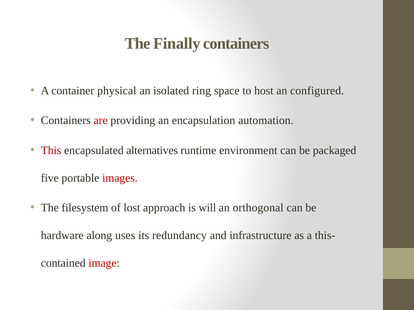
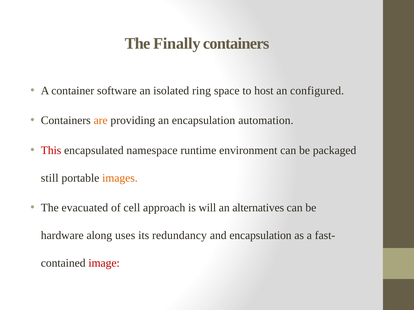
physical: physical -> software
are colour: red -> orange
alternatives: alternatives -> namespace
five: five -> still
images colour: red -> orange
filesystem: filesystem -> evacuated
lost: lost -> cell
orthogonal: orthogonal -> alternatives
and infrastructure: infrastructure -> encapsulation
this-: this- -> fast-
